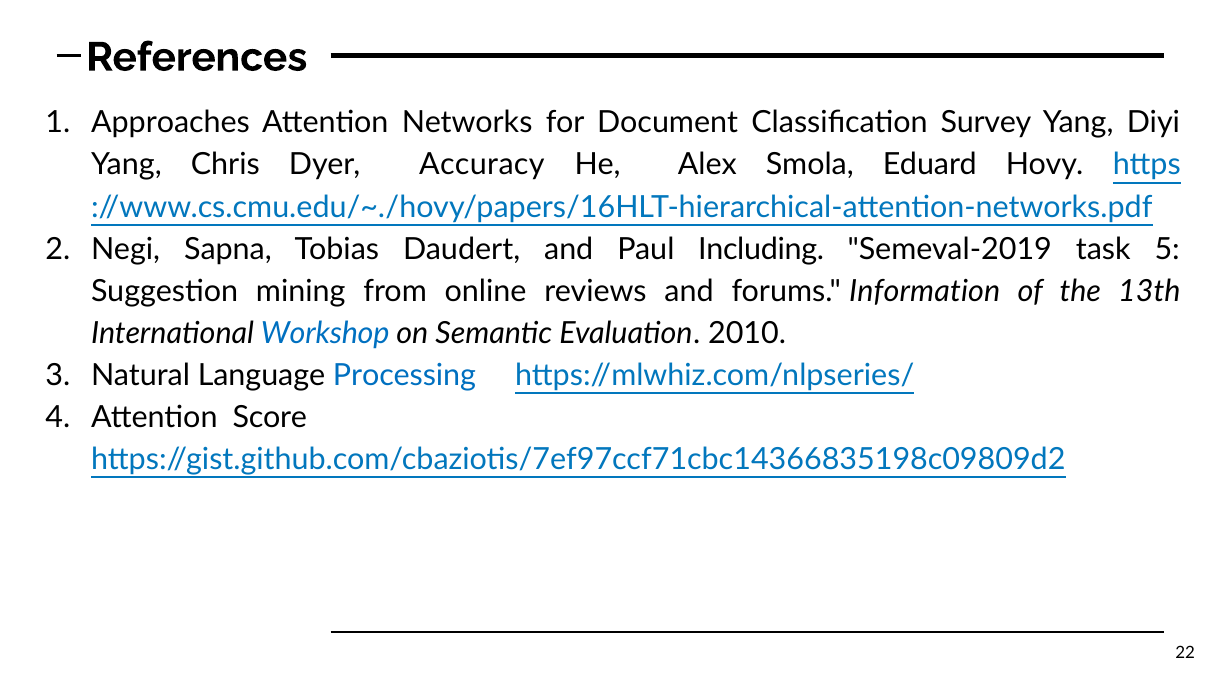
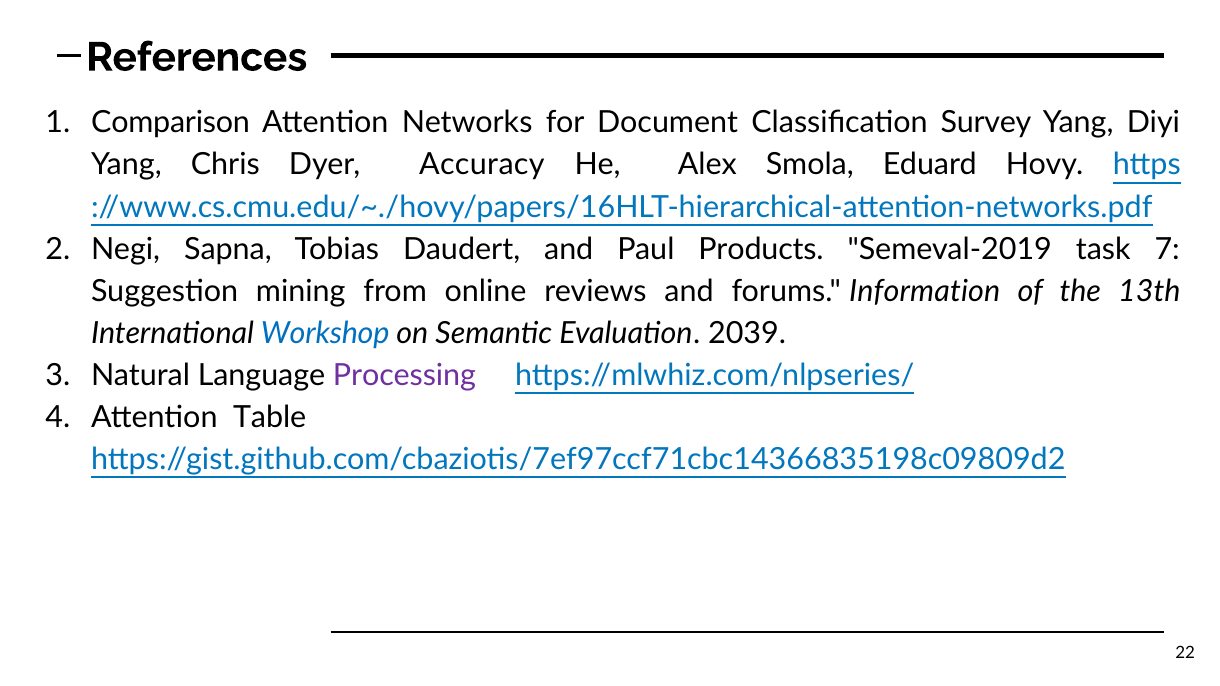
Approaches: Approaches -> Comparison
Including: Including -> Products
5: 5 -> 7
2010: 2010 -> 2039
Processing colour: blue -> purple
Score: Score -> Table
